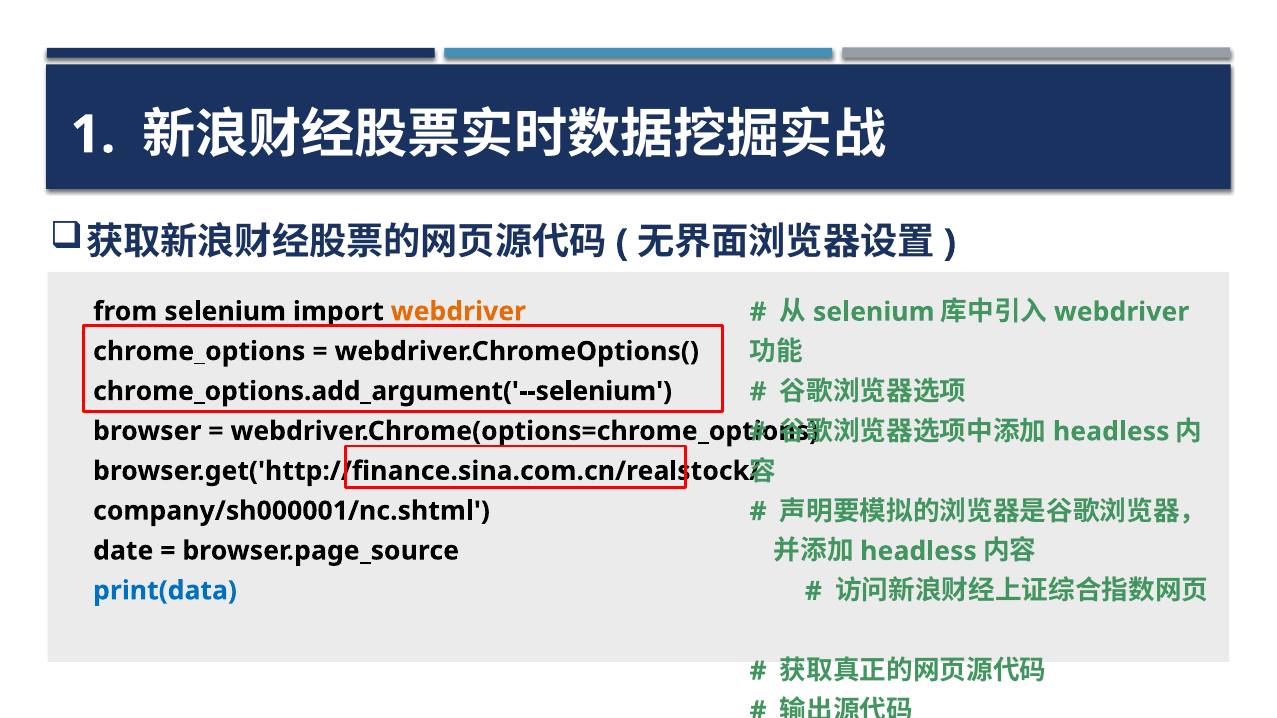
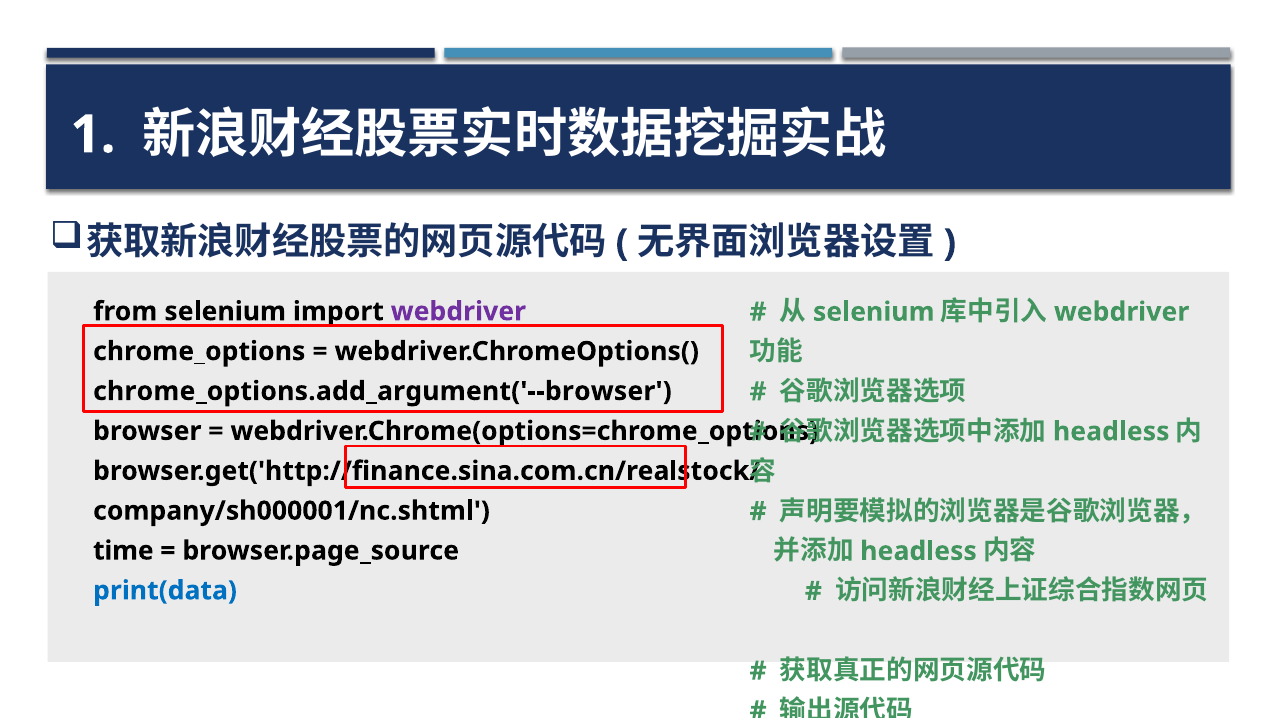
webdriver at (458, 312) colour: orange -> purple
chrome_options.add_argument('--selenium: chrome_options.add_argument('--selenium -> chrome_options.add_argument('--browser
date: date -> time
